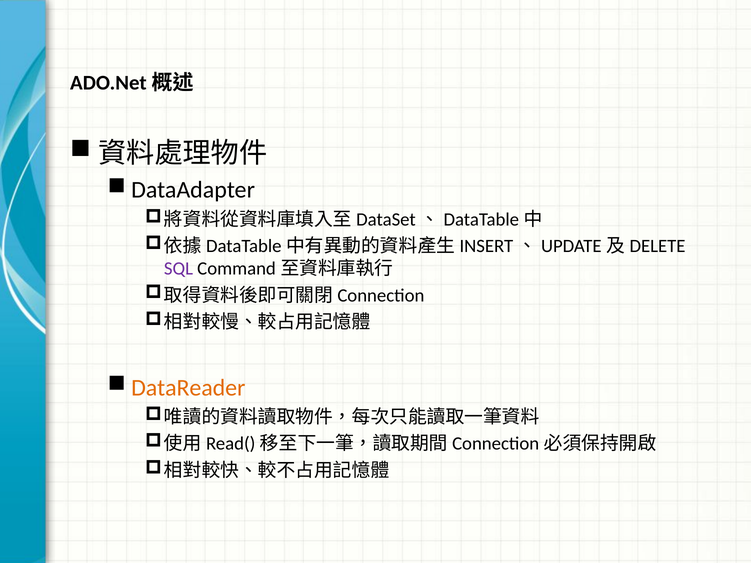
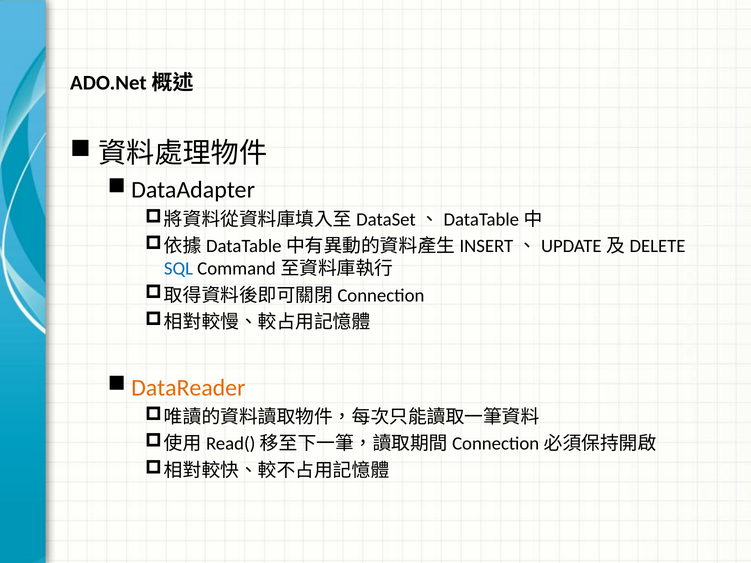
SQL colour: purple -> blue
